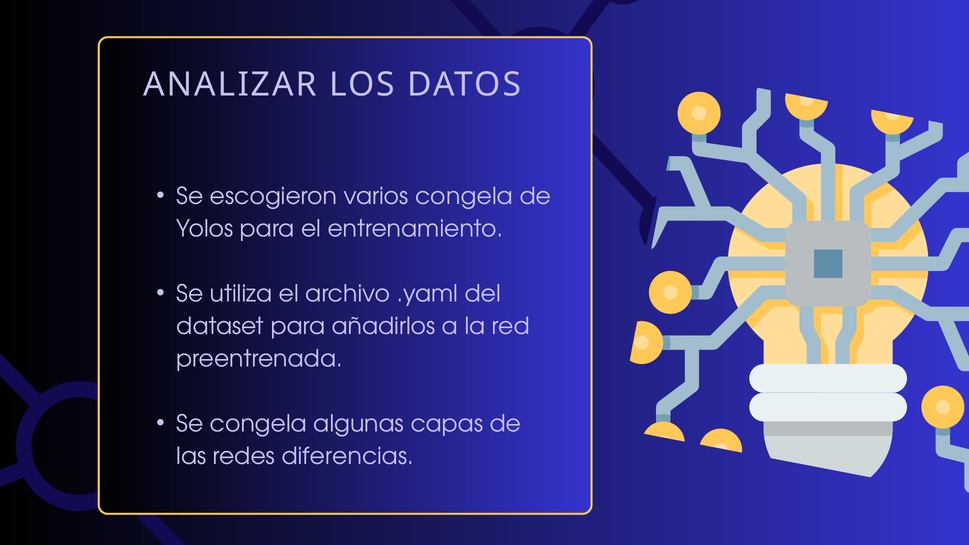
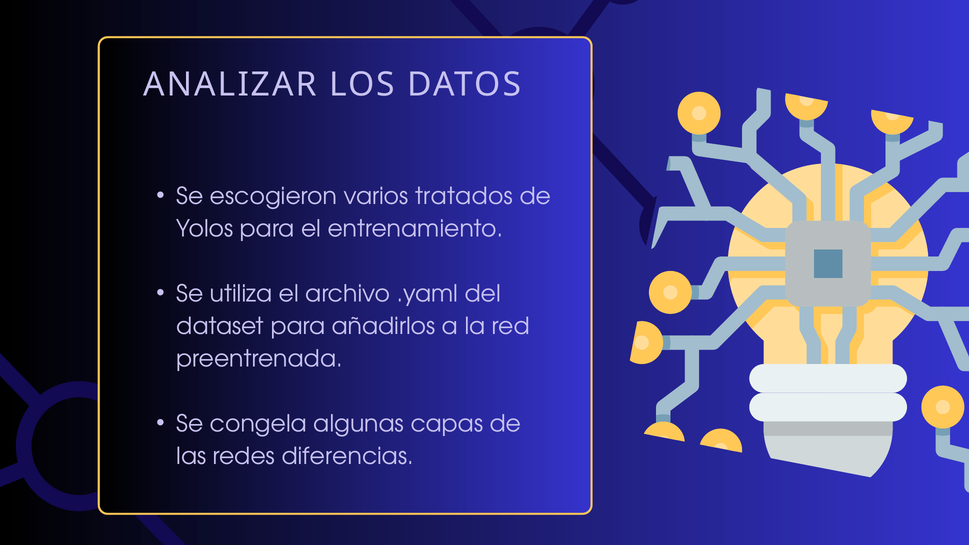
varios congela: congela -> tratados
